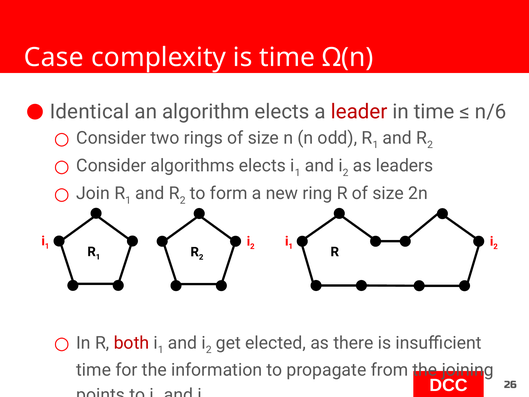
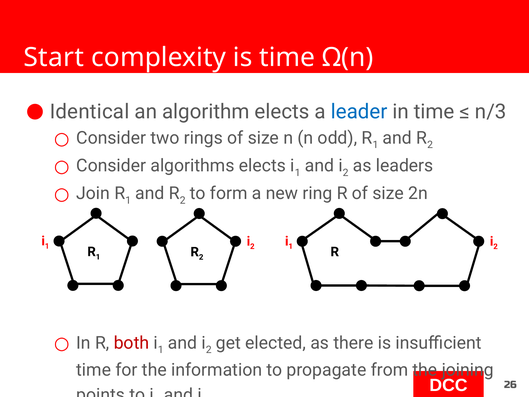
Case: Case -> Start
leader colour: red -> blue
n/6: n/6 -> n/3
